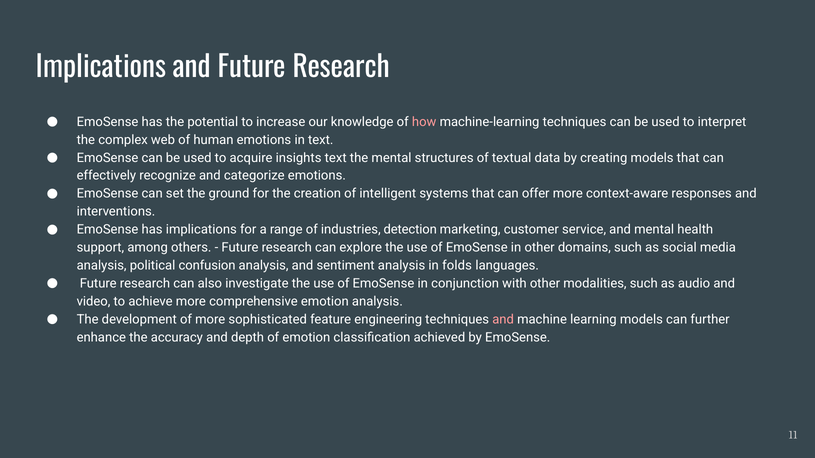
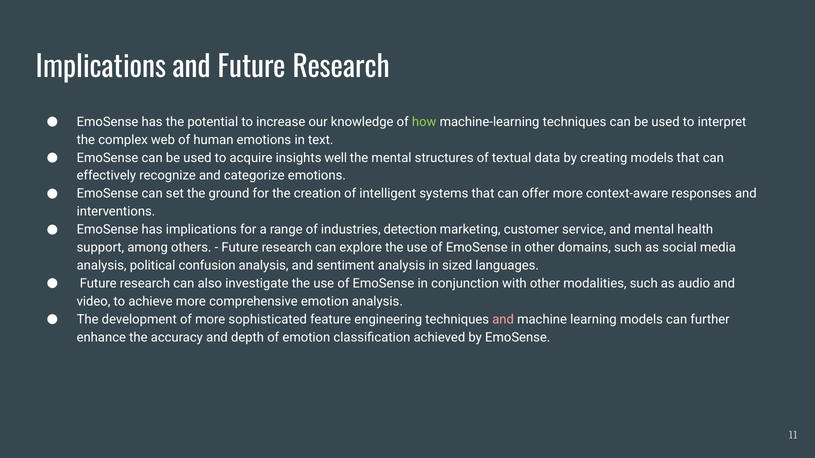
how colour: pink -> light green
insights text: text -> well
folds: folds -> sized
